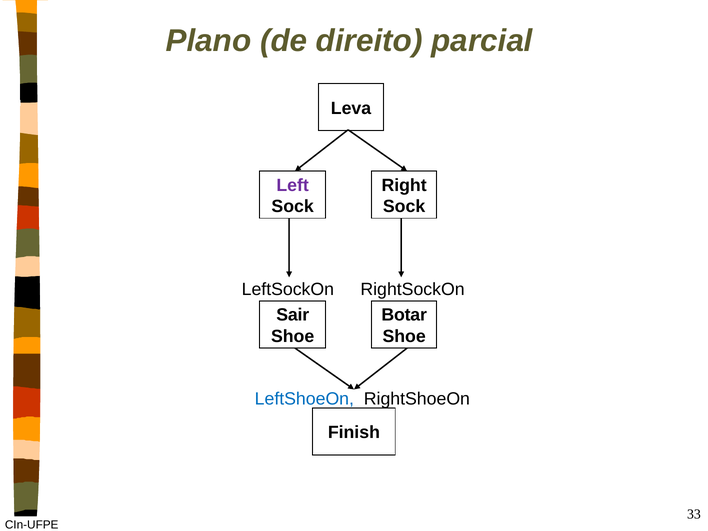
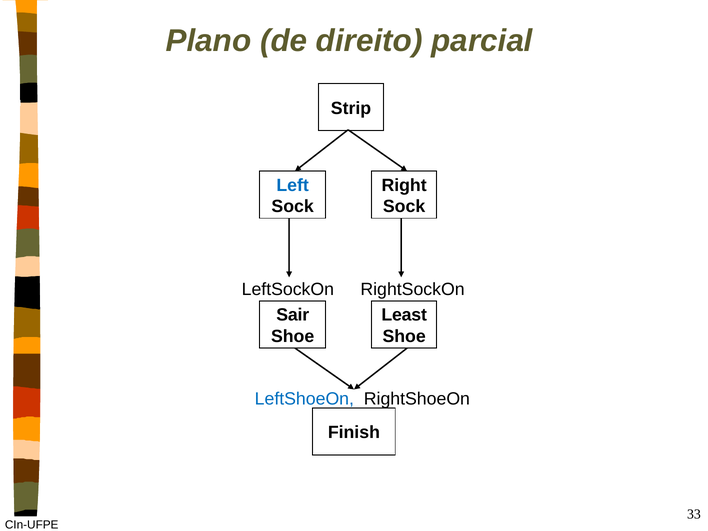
Leva: Leva -> Strip
Left colour: purple -> blue
Botar: Botar -> Least
